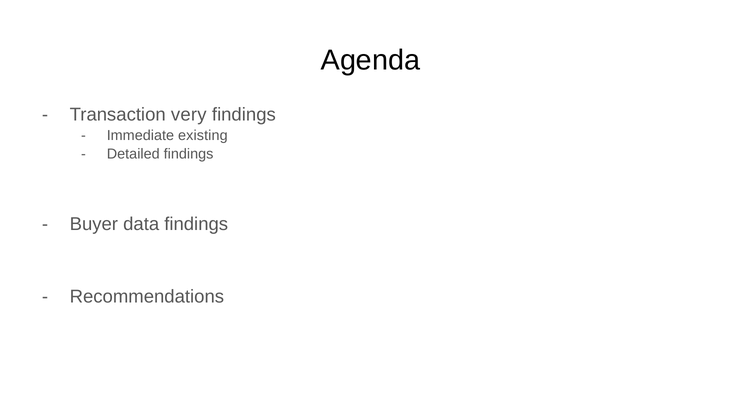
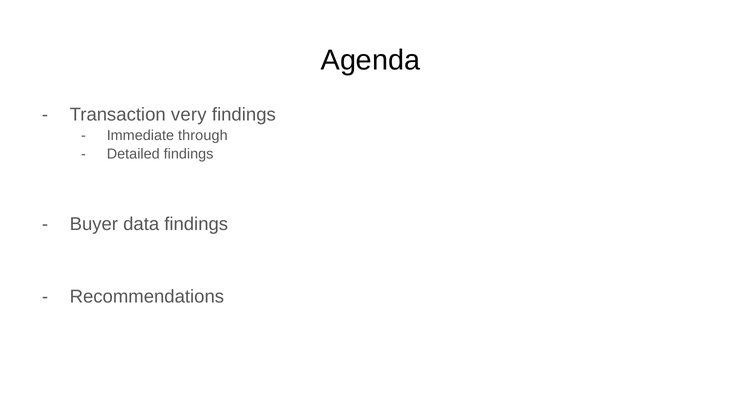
existing: existing -> through
